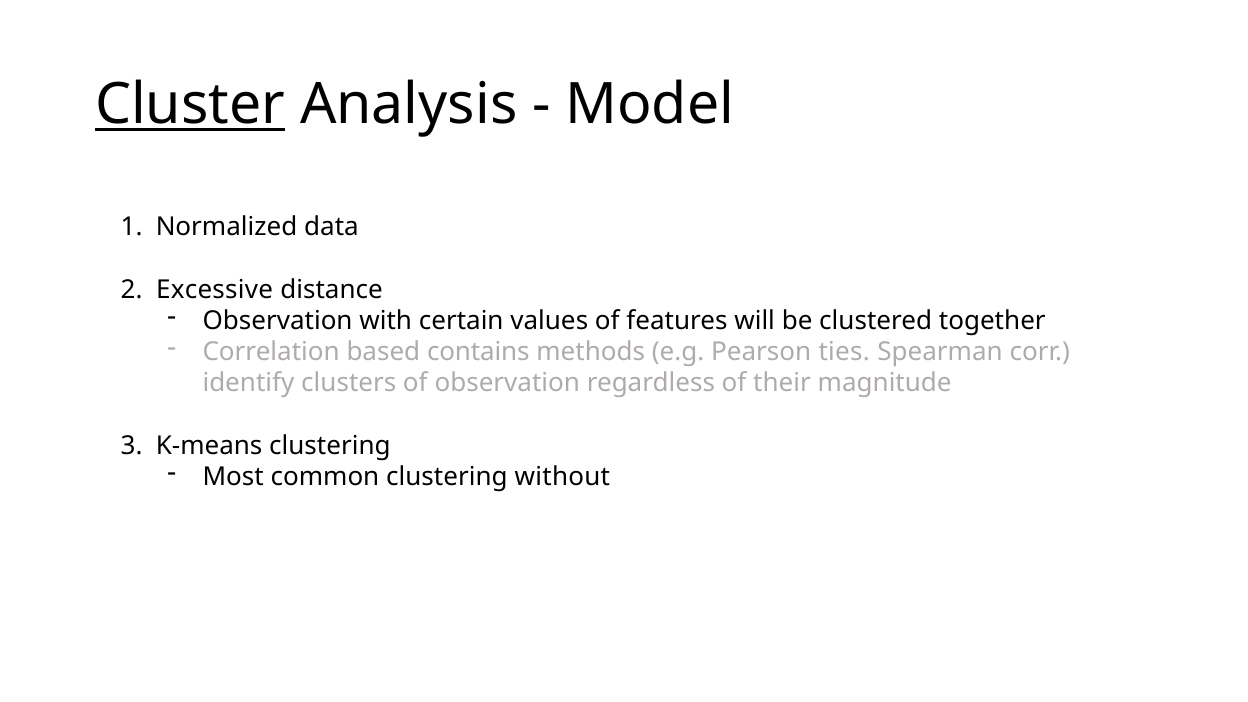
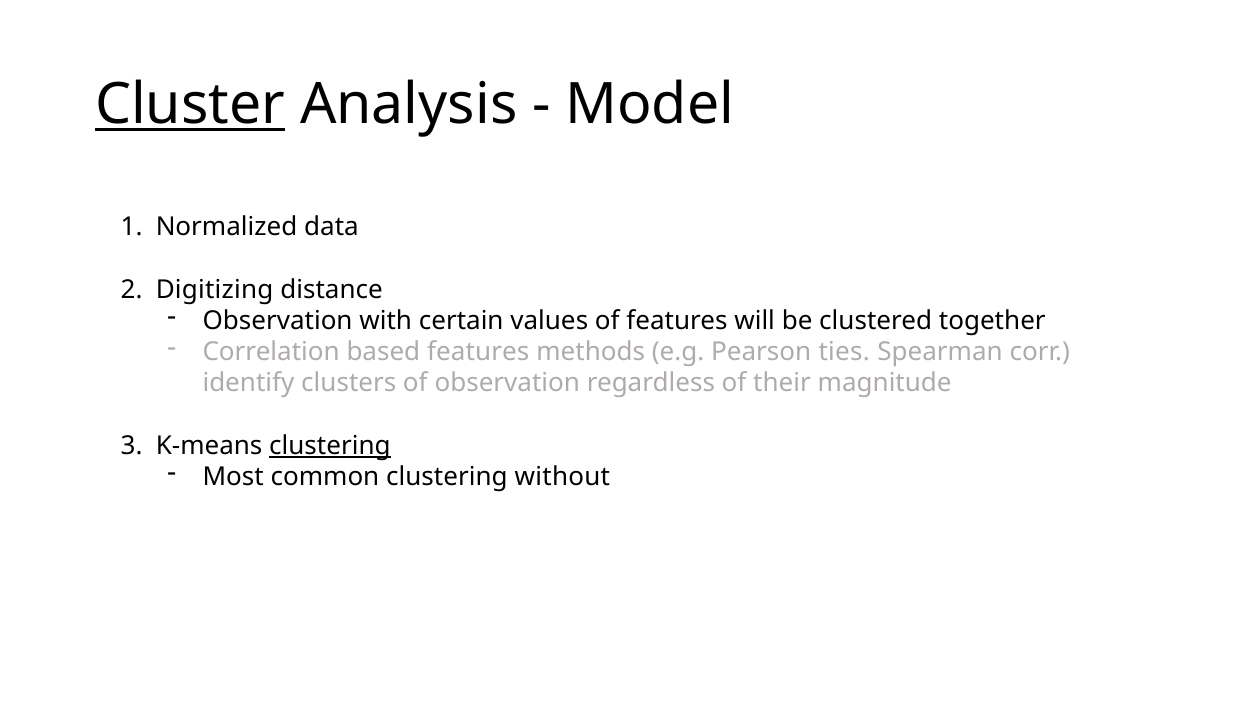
Excessive: Excessive -> Digitizing
based contains: contains -> features
clustering at (330, 446) underline: none -> present
